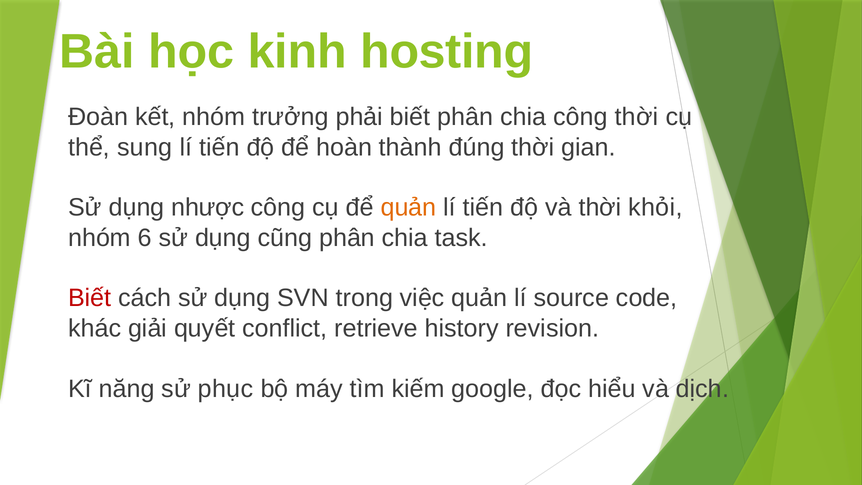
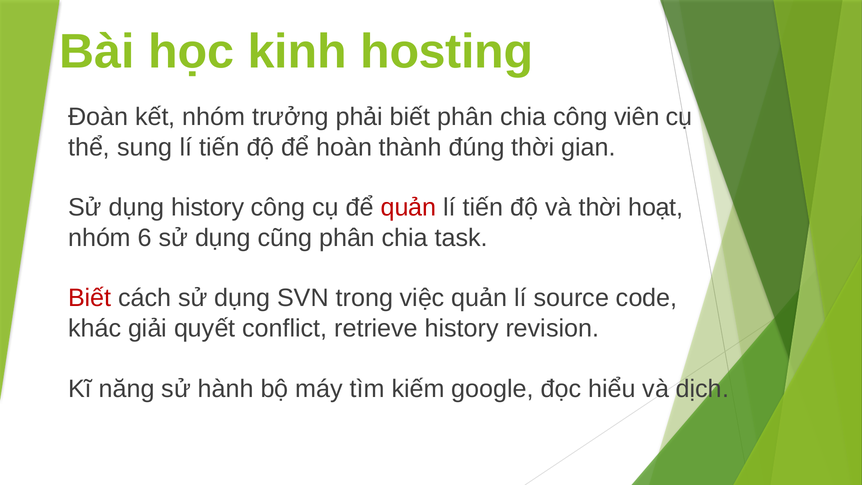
công thời: thời -> viên
dụng nhược: nhược -> history
quản at (409, 208) colour: orange -> red
khỏi: khỏi -> hoạt
phục: phục -> hành
